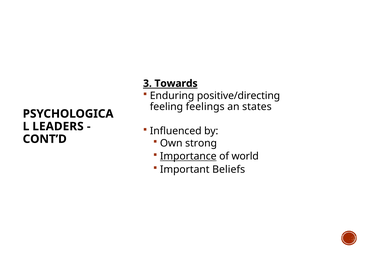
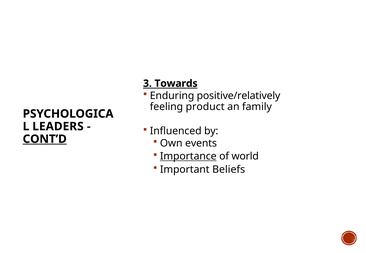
positive/directing: positive/directing -> positive/relatively
feelings: feelings -> product
states: states -> family
CONT’D underline: none -> present
strong: strong -> events
